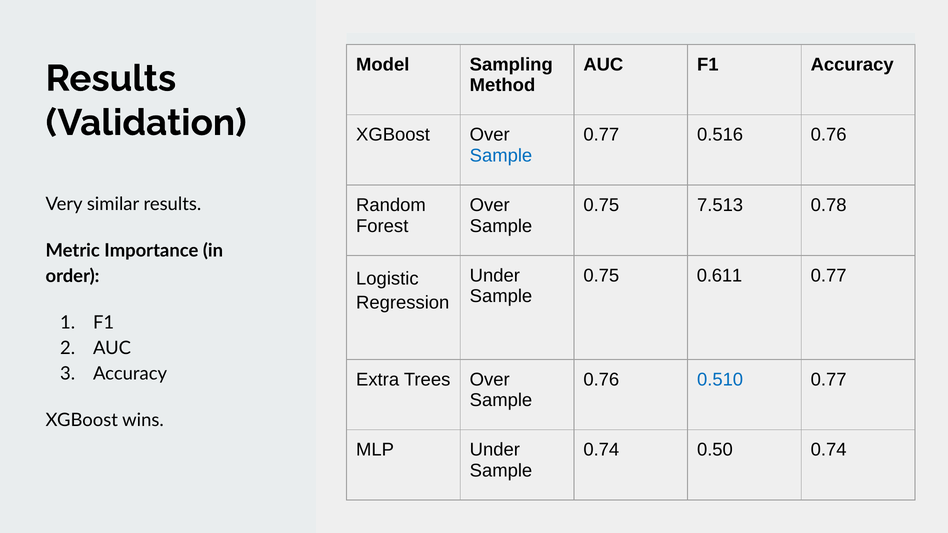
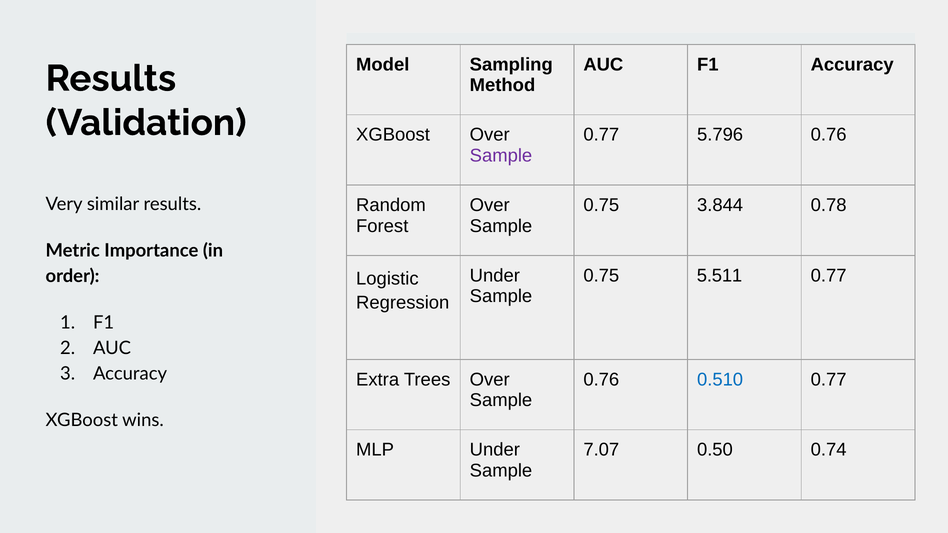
0.516: 0.516 -> 5.796
Sample at (501, 156) colour: blue -> purple
7.513: 7.513 -> 3.844
0.611: 0.611 -> 5.511
0.74 at (601, 450): 0.74 -> 7.07
